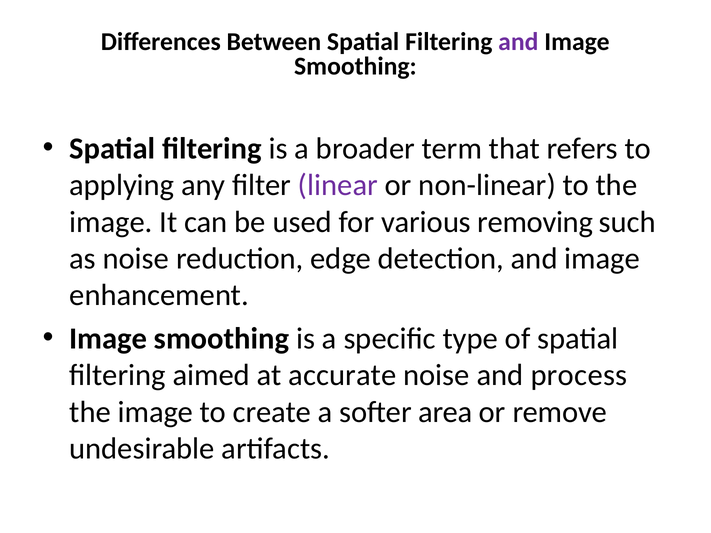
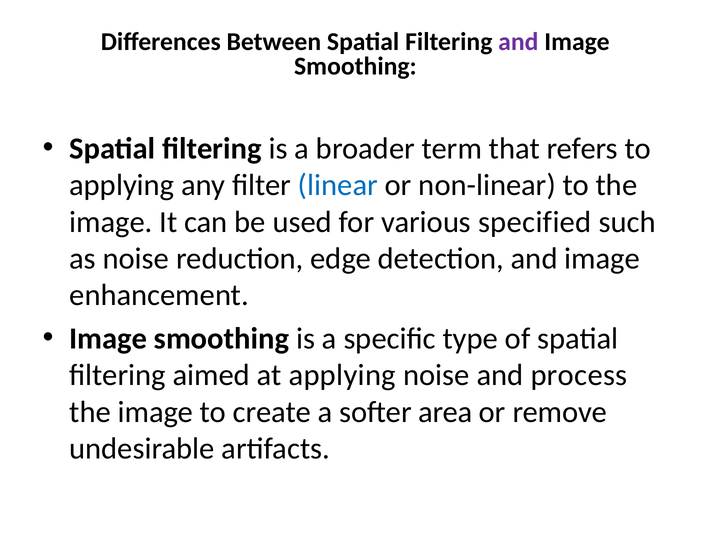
linear colour: purple -> blue
removing: removing -> specified
at accurate: accurate -> applying
